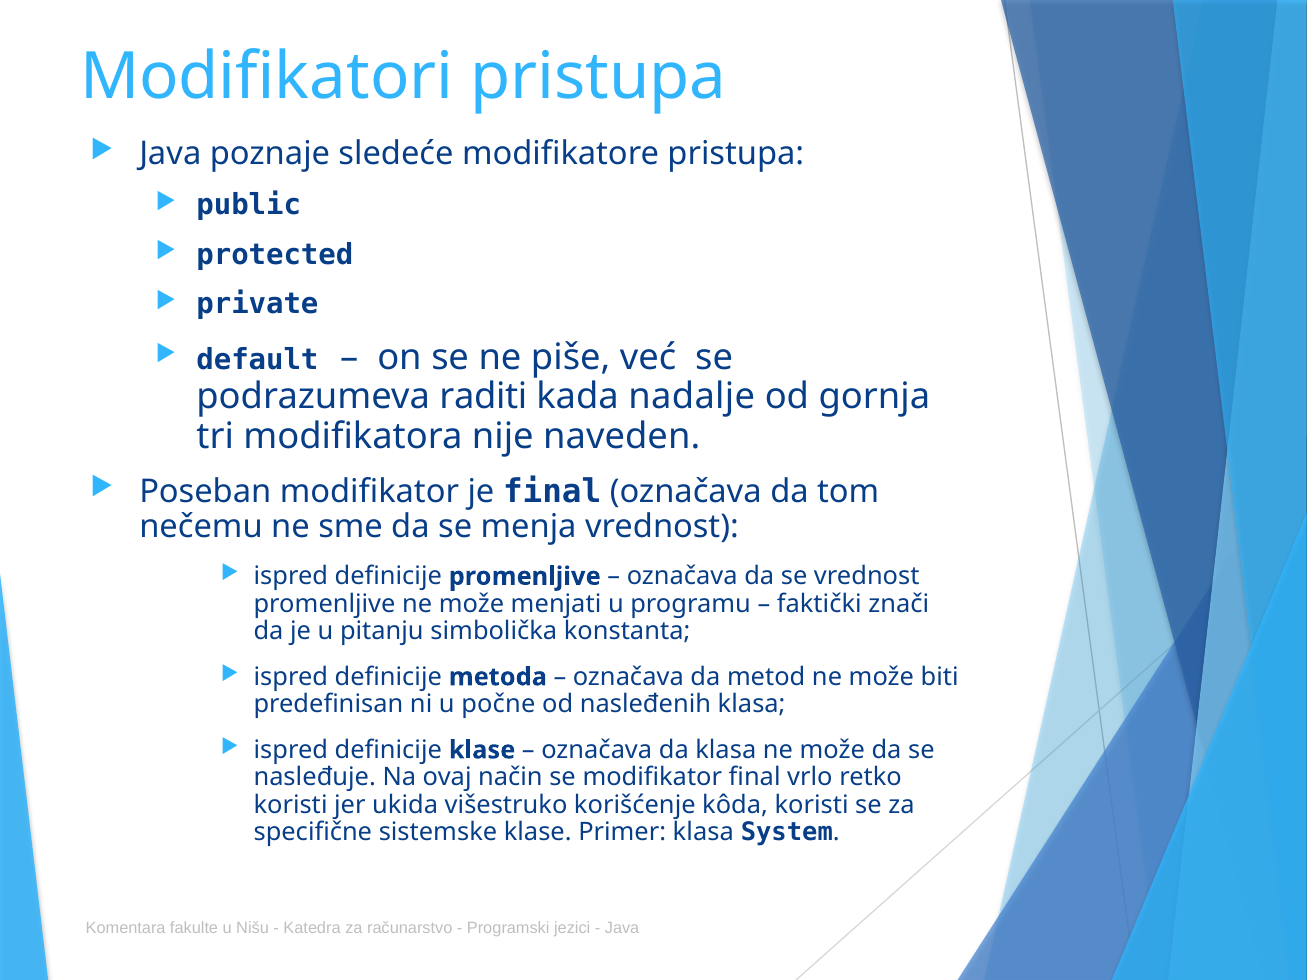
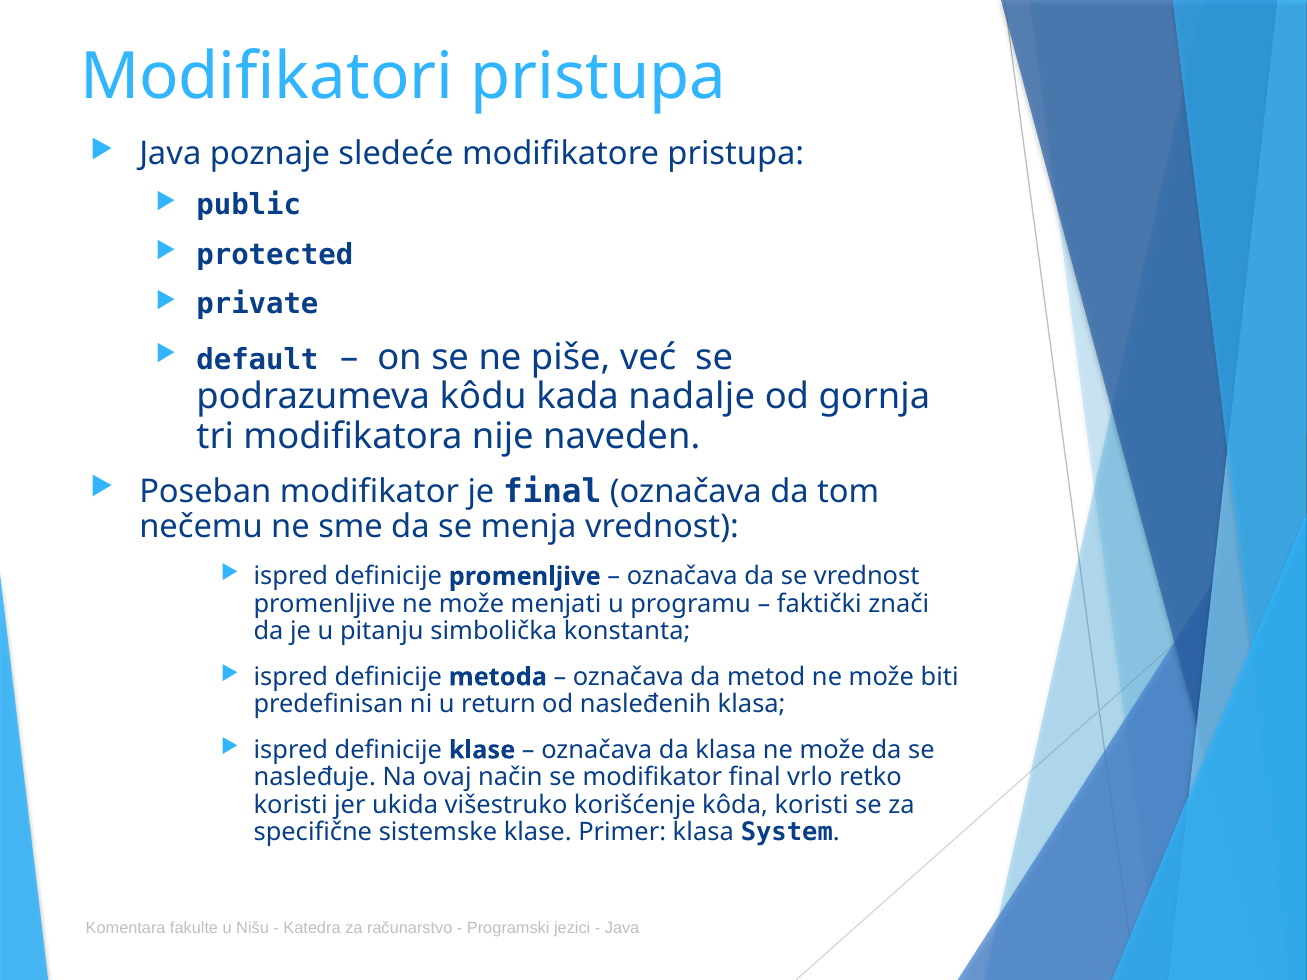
raditi: raditi -> kôdu
počne: počne -> return
